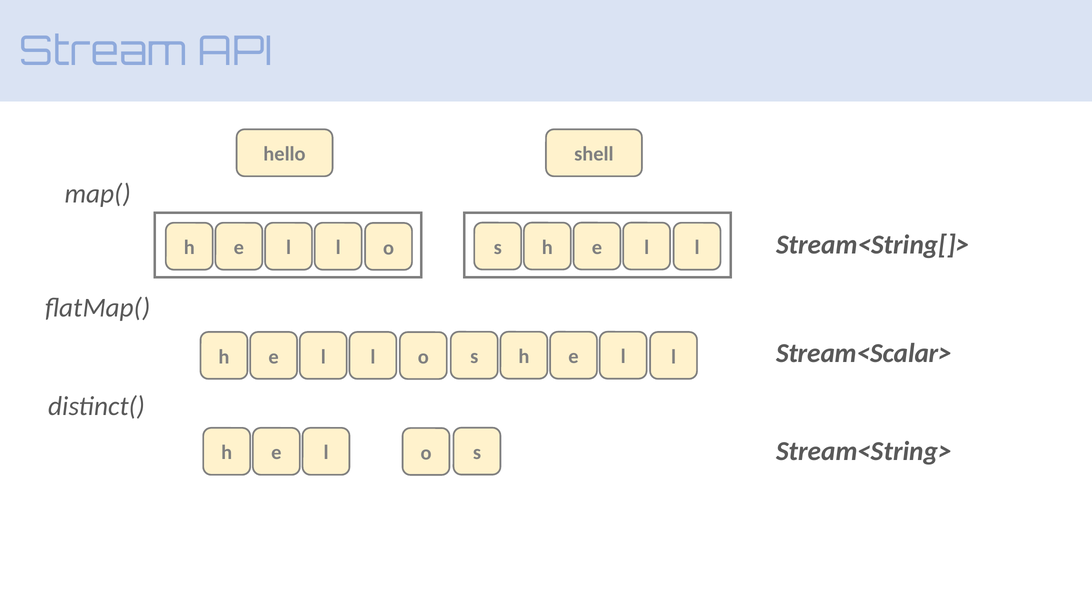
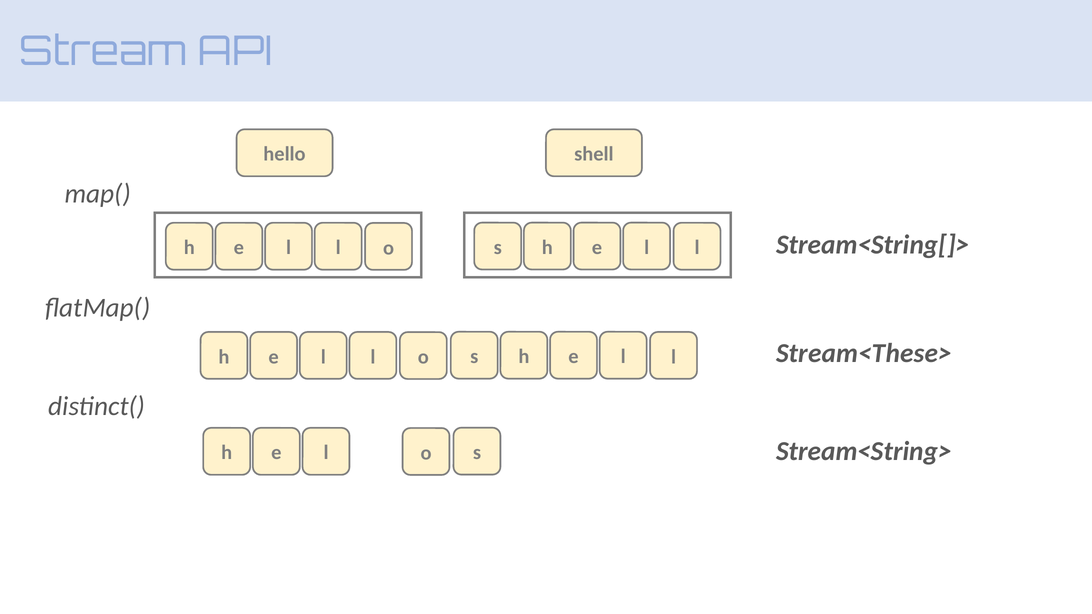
Stream<Scalar>: Stream<Scalar> -> Stream<These>
